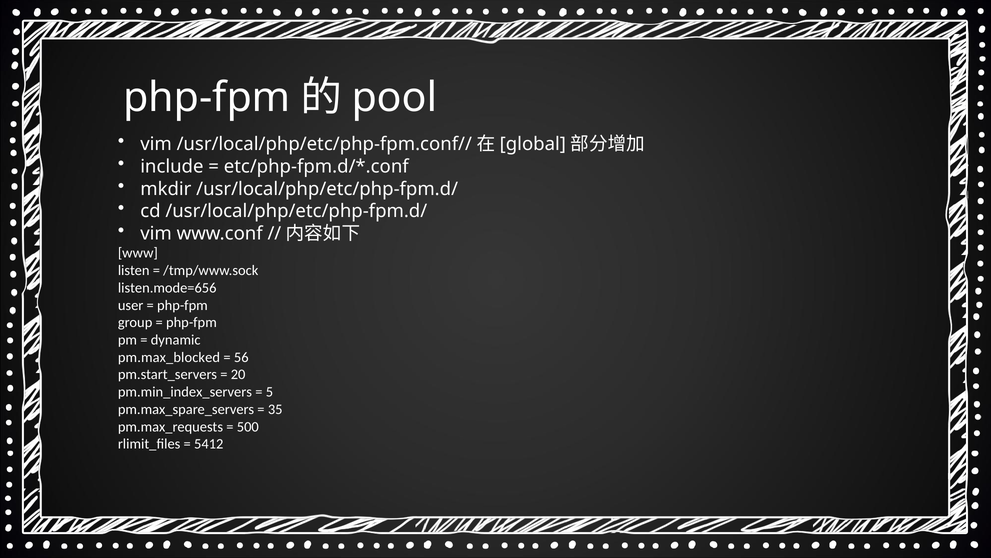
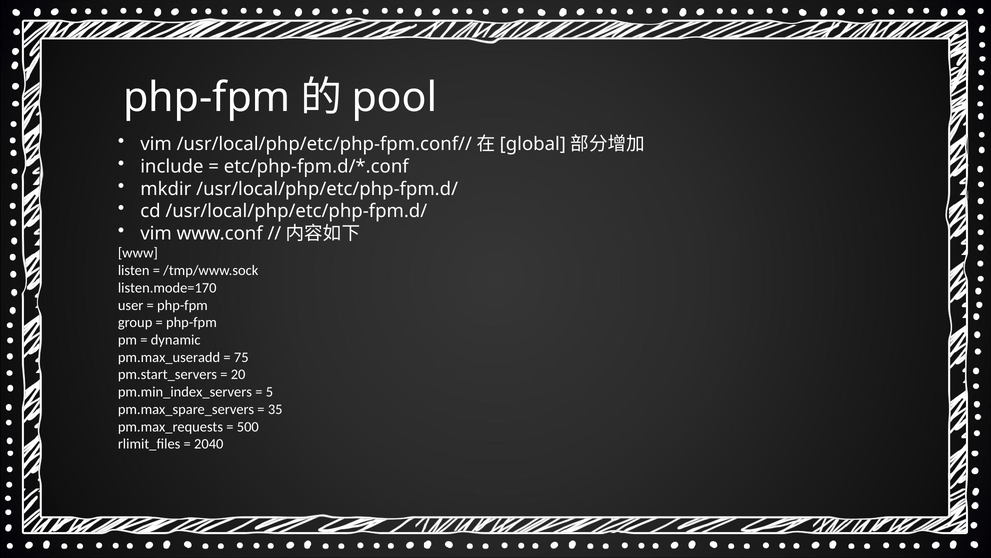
listen.mode=656: listen.mode=656 -> listen.mode=170
pm.max_blocked: pm.max_blocked -> pm.max_useradd
56: 56 -> 75
5412: 5412 -> 2040
